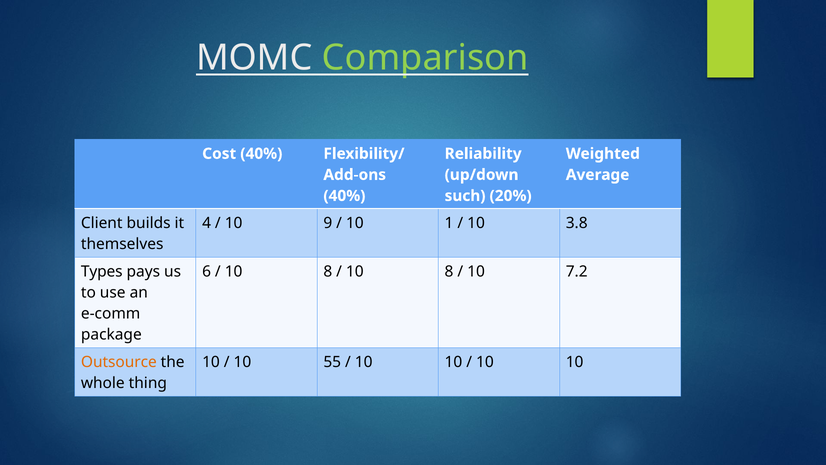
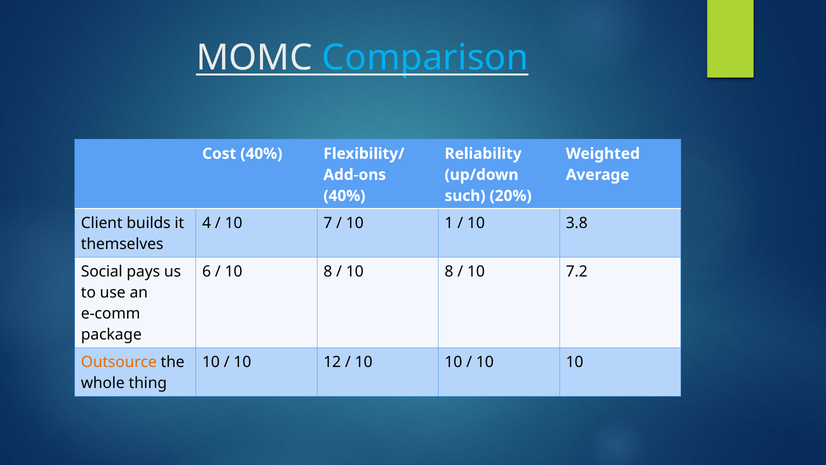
Comparison colour: light green -> light blue
9: 9 -> 7
Types: Types -> Social
55: 55 -> 12
